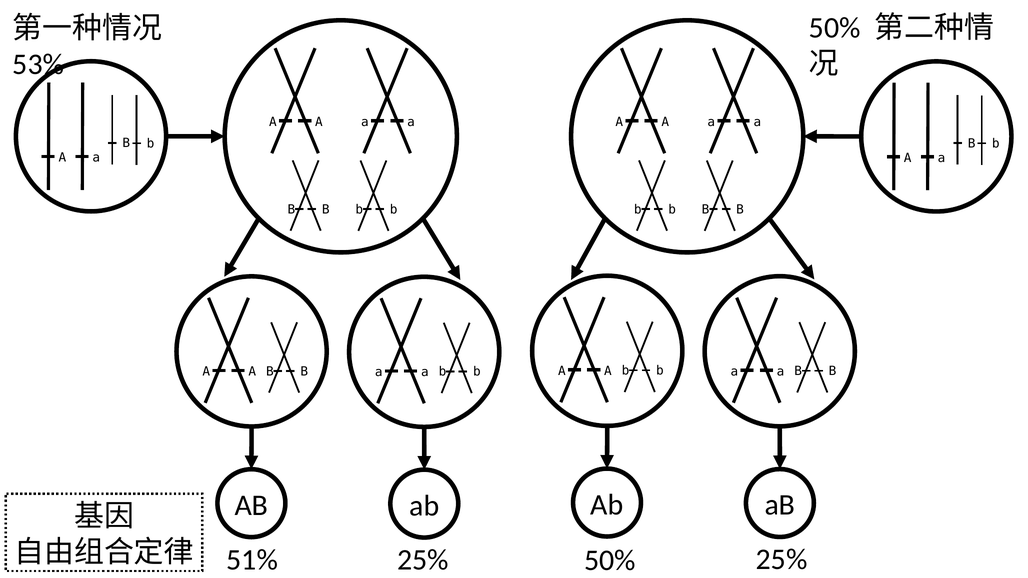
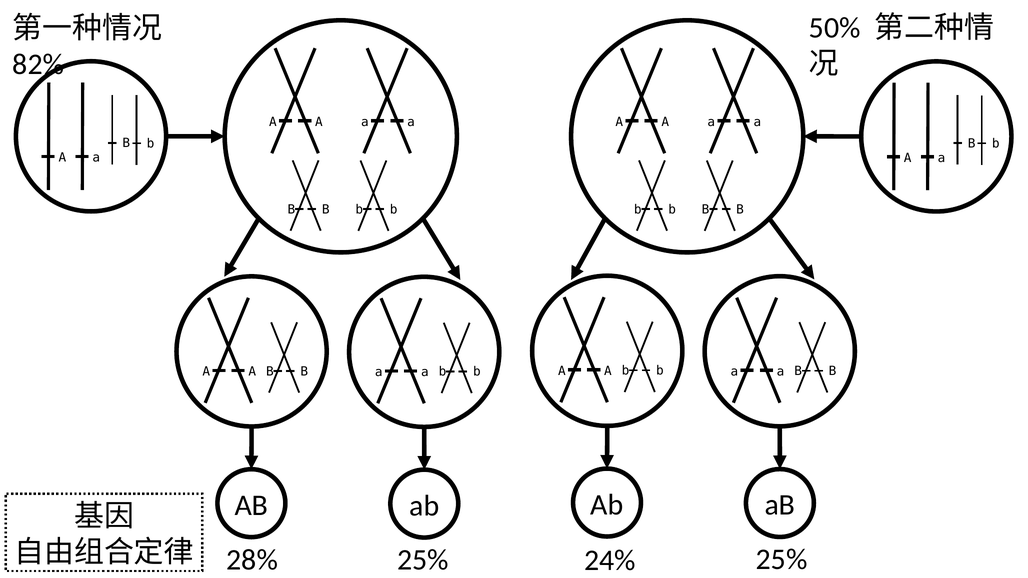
53%: 53% -> 82%
51%: 51% -> 28%
25% 50%: 50% -> 24%
